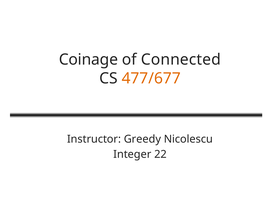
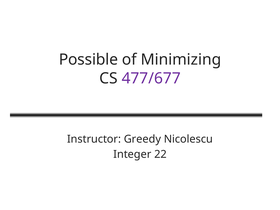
Coinage: Coinage -> Possible
Connected: Connected -> Minimizing
477/677 colour: orange -> purple
